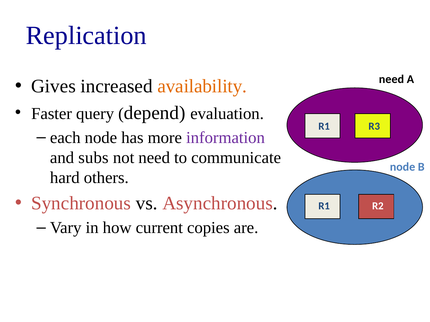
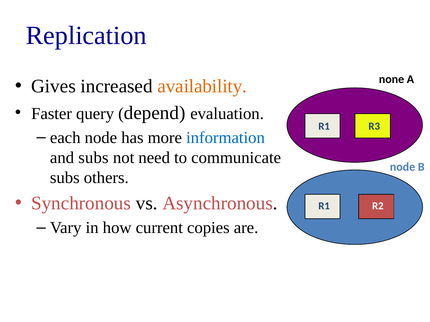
need at (391, 79): need -> none
information colour: purple -> blue
hard at (65, 178): hard -> subs
